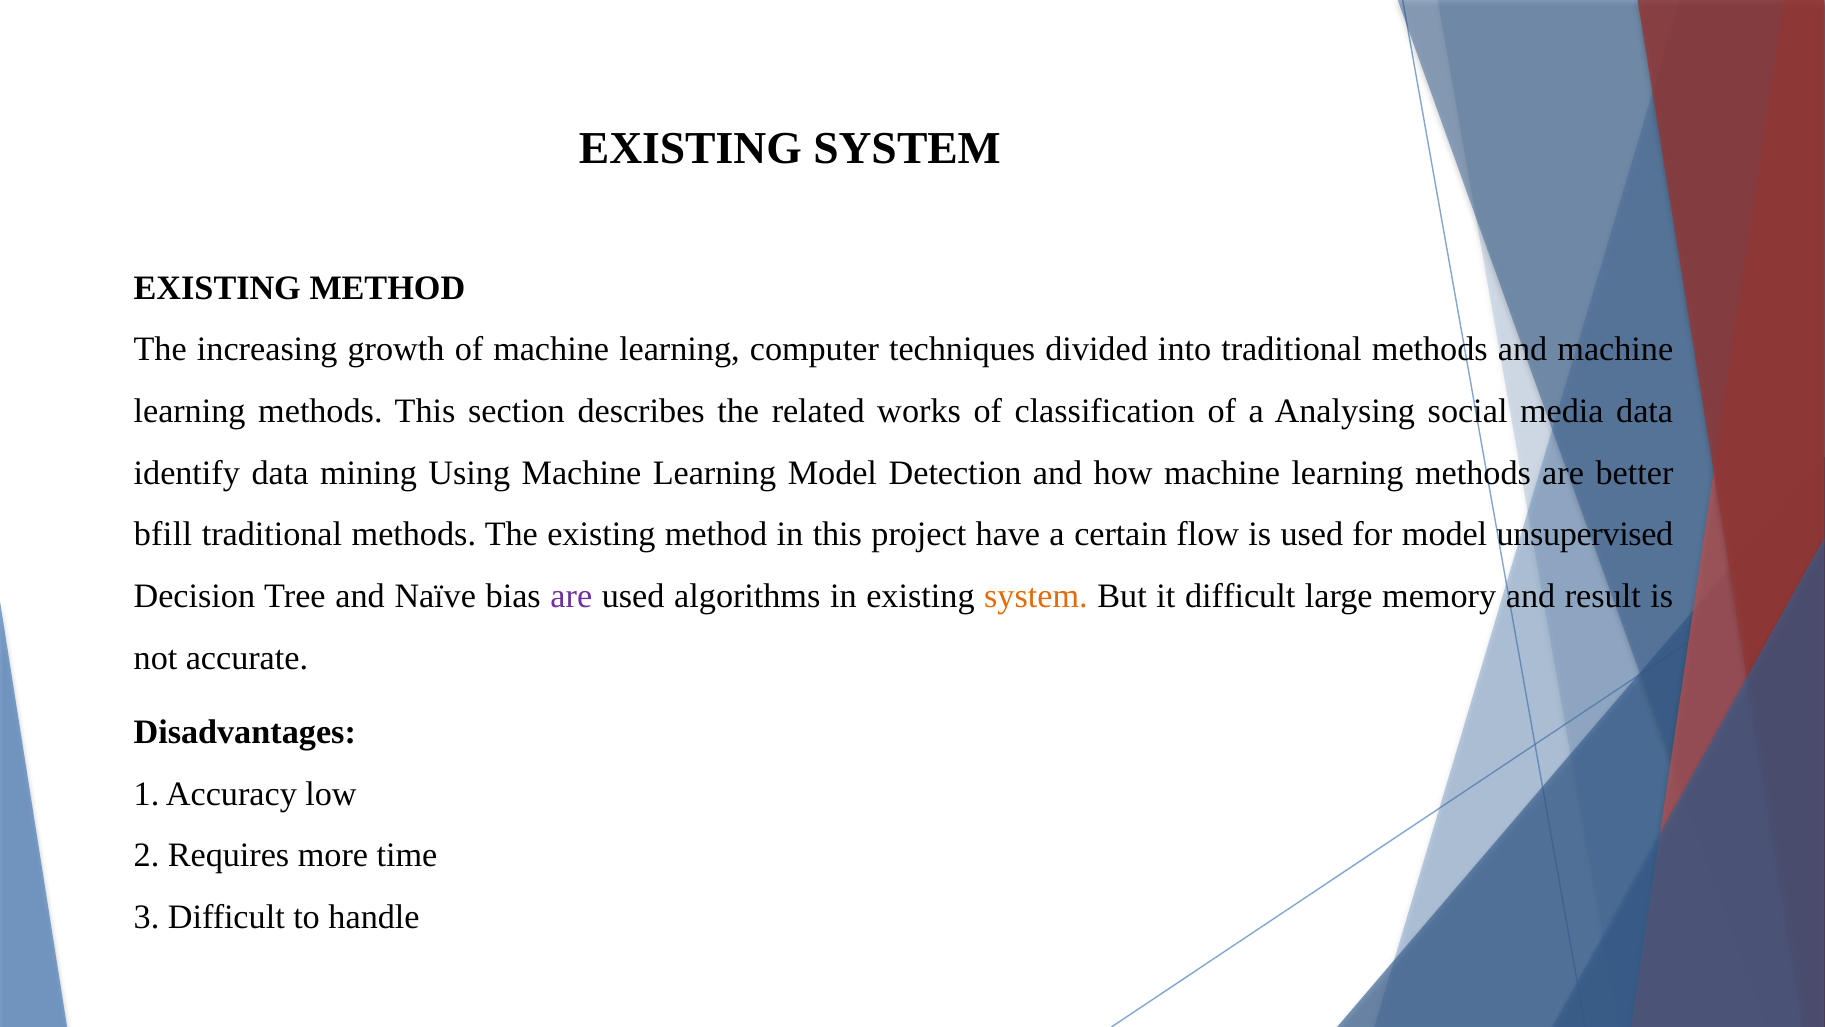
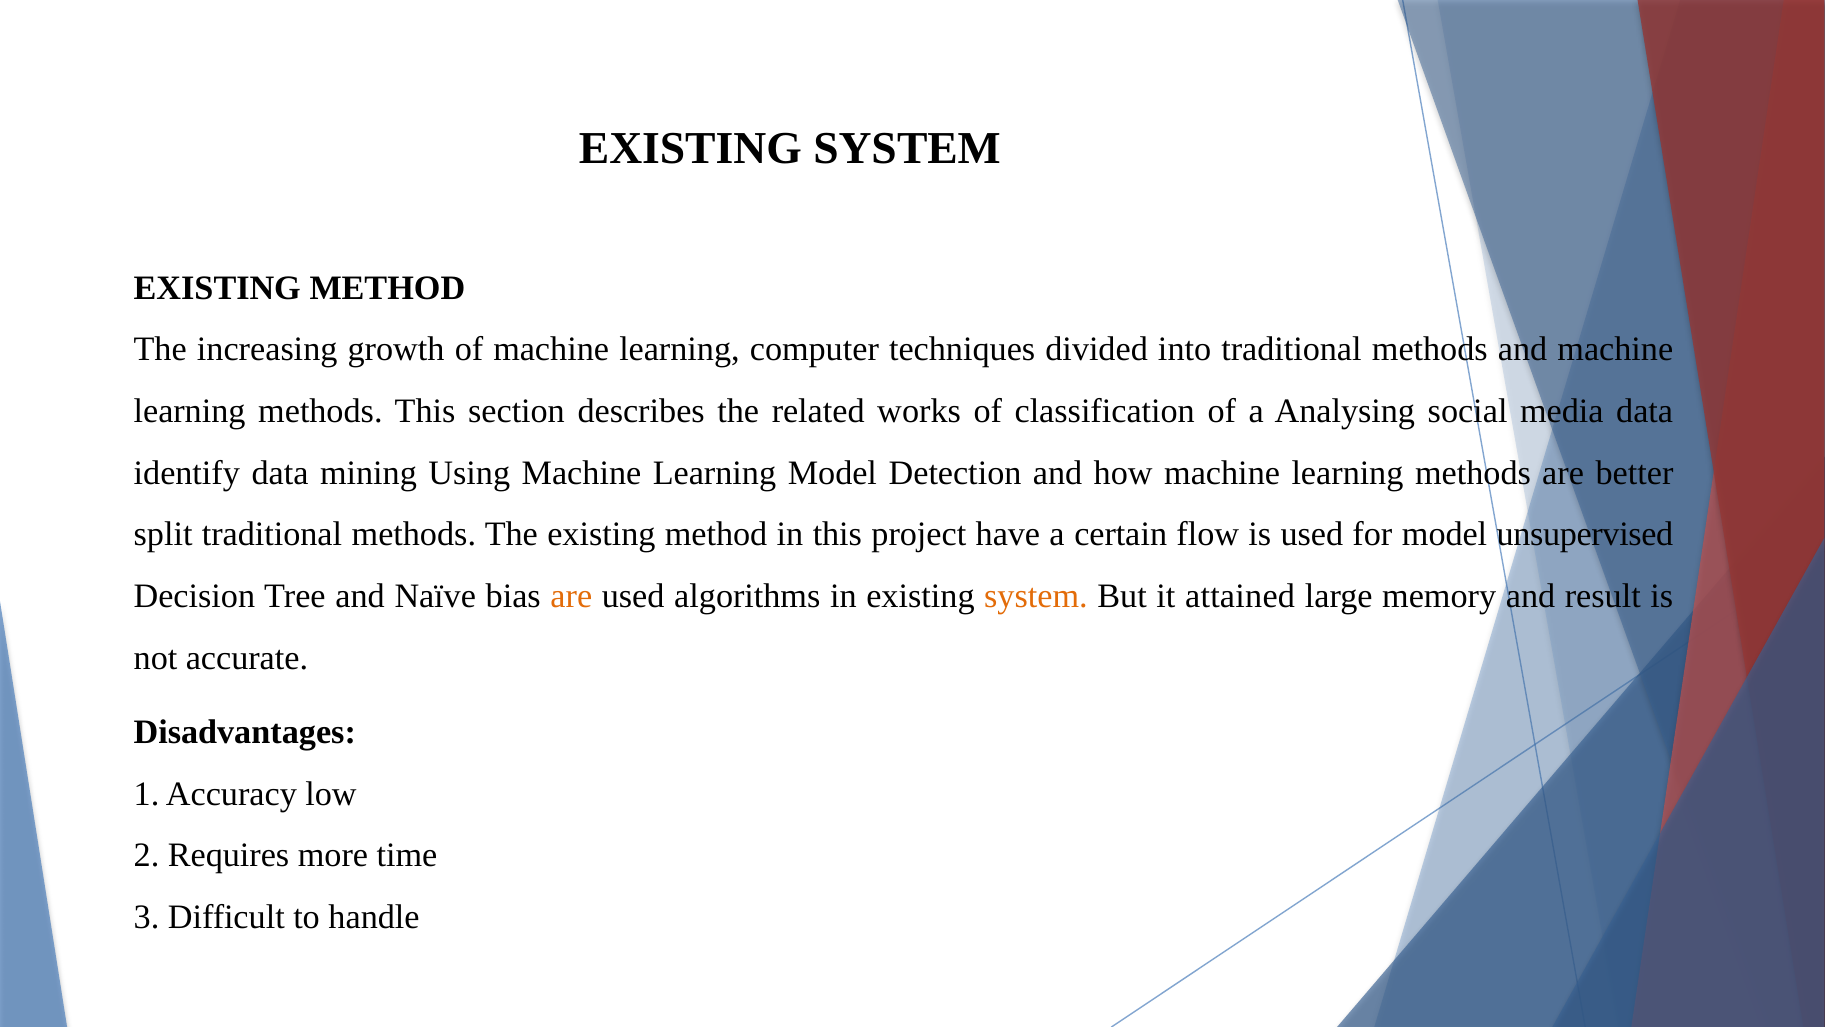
bfill: bfill -> split
are at (571, 596) colour: purple -> orange
it difficult: difficult -> attained
